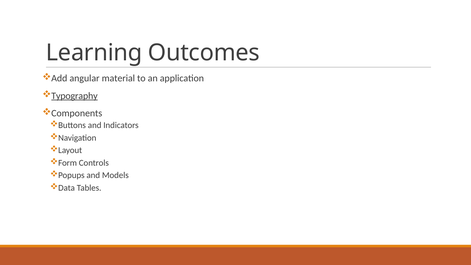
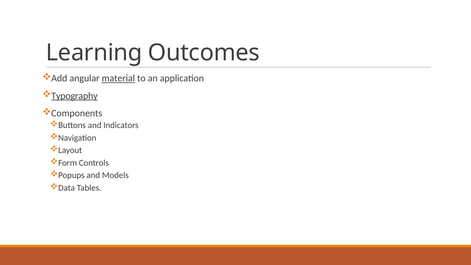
material underline: none -> present
